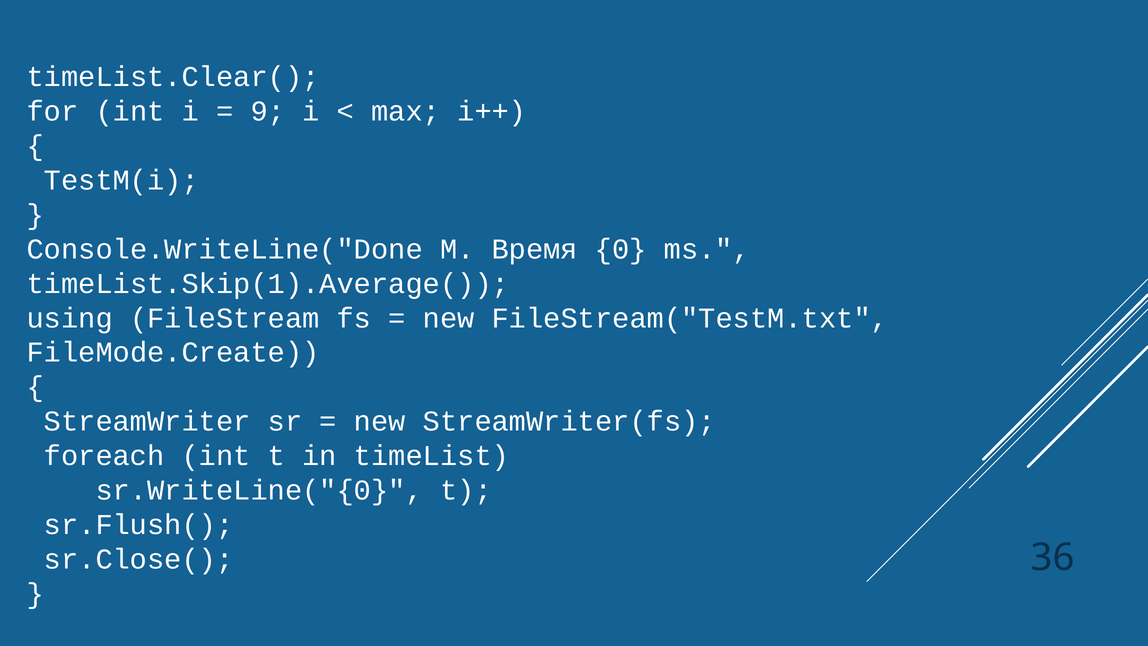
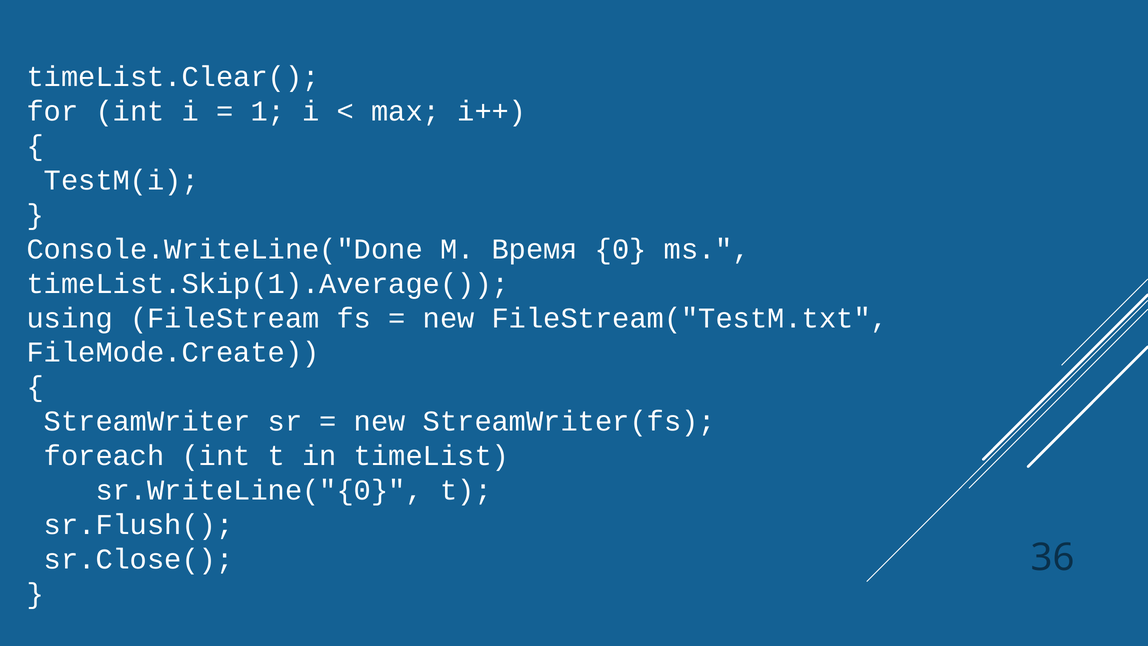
9: 9 -> 1
